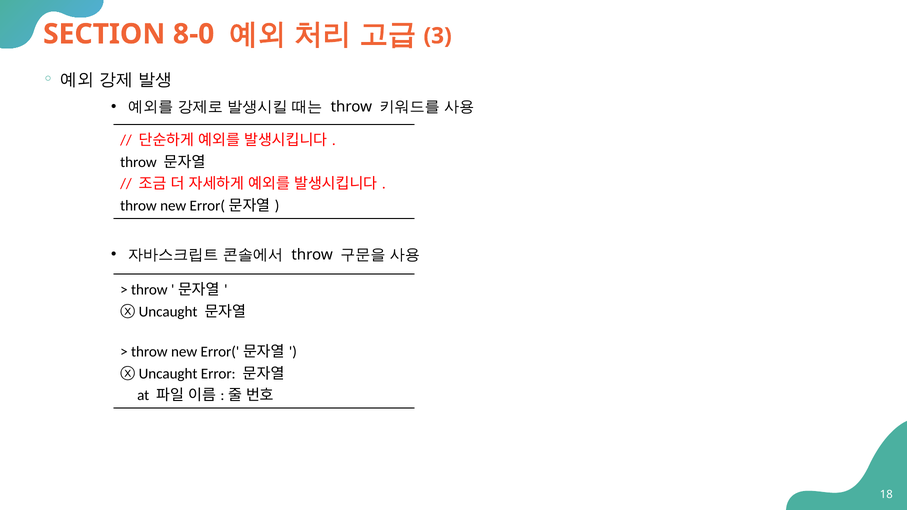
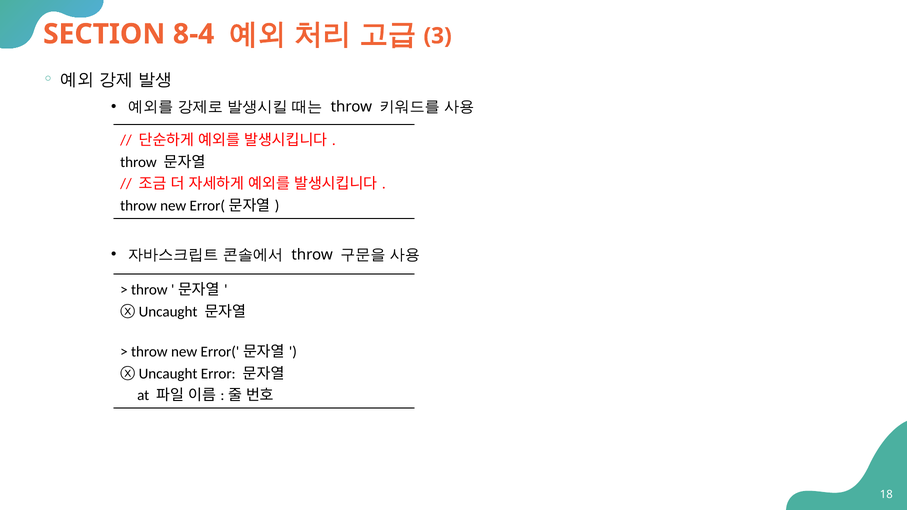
8-0: 8-0 -> 8-4
